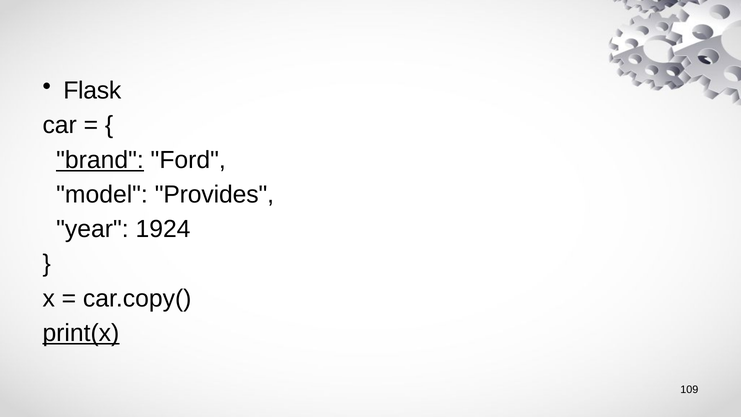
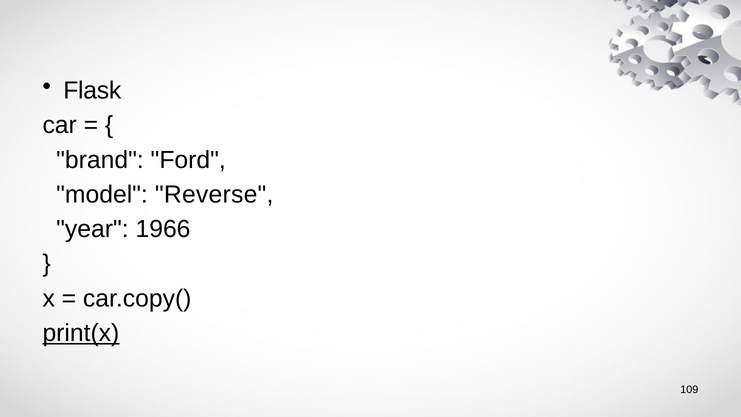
brand underline: present -> none
Provides: Provides -> Reverse
1924: 1924 -> 1966
